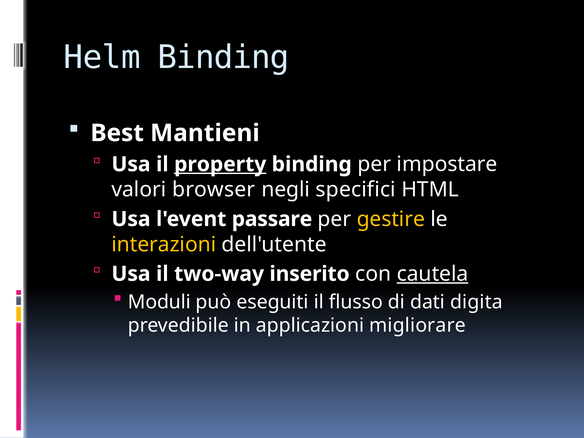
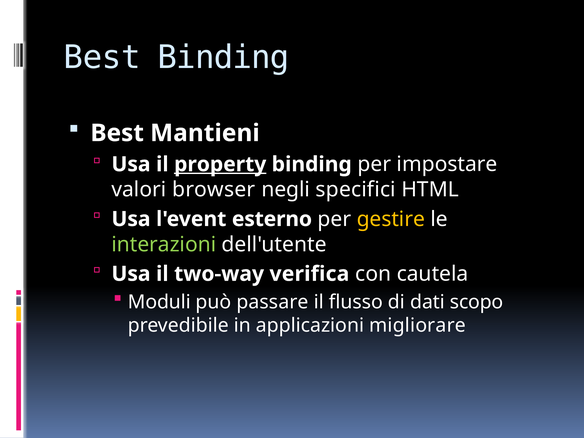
Helm at (102, 57): Helm -> Best
passare: passare -> esterno
interazioni colour: yellow -> light green
inserito: inserito -> verifica
cautela underline: present -> none
eseguiti: eseguiti -> passare
digita: digita -> scopo
